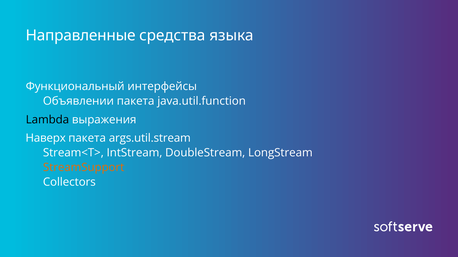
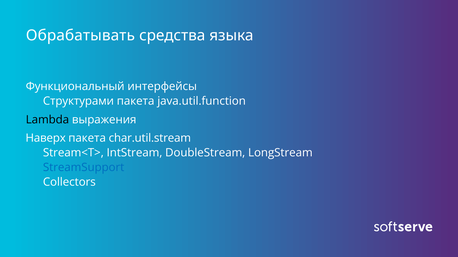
Направленные: Направленные -> Обрабатывать
Объявлении: Объявлении -> Структурами
args.util.stream: args.util.stream -> char.util.stream
StreamSupport colour: orange -> blue
